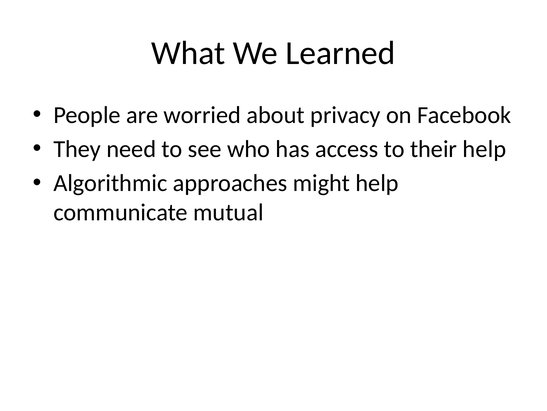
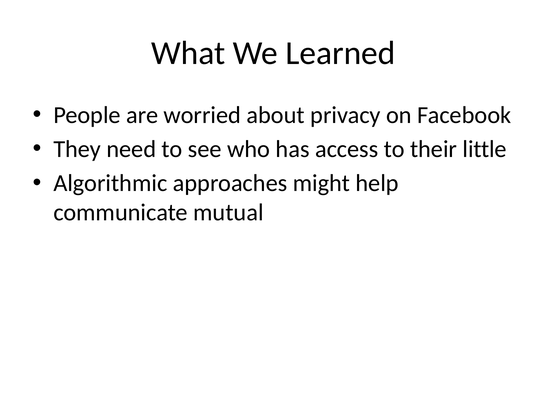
their help: help -> little
